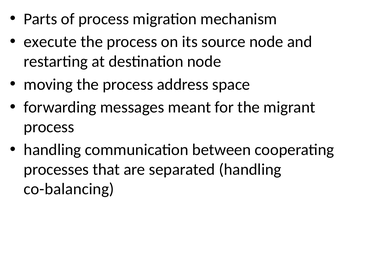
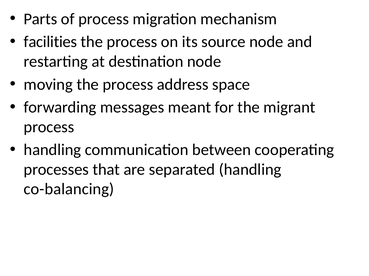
execute: execute -> facilities
